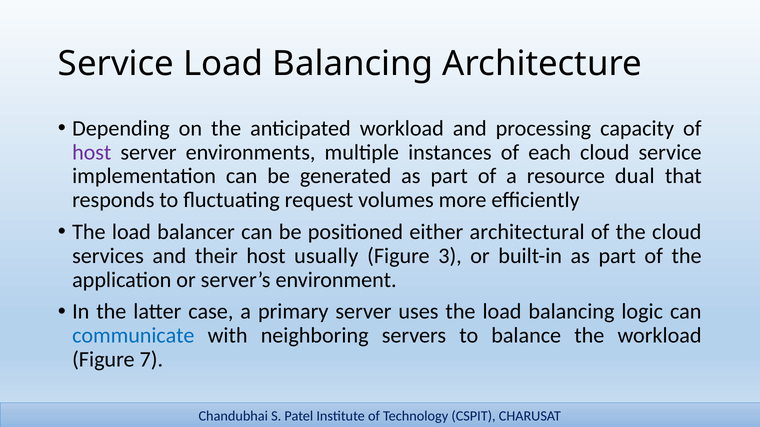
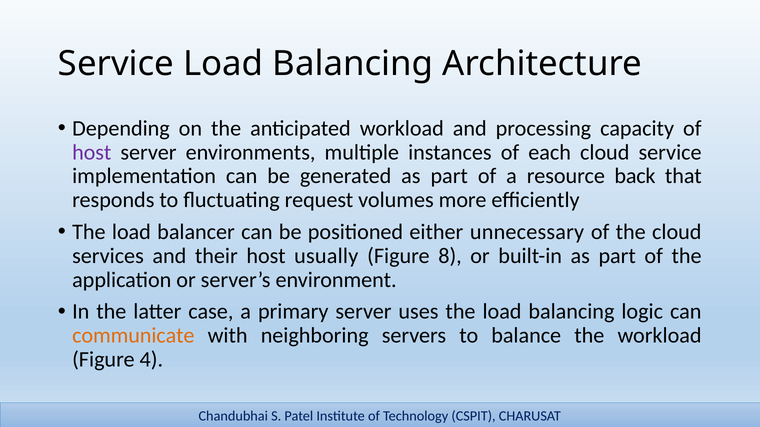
dual: dual -> back
architectural: architectural -> unnecessary
3: 3 -> 8
communicate colour: blue -> orange
7: 7 -> 4
